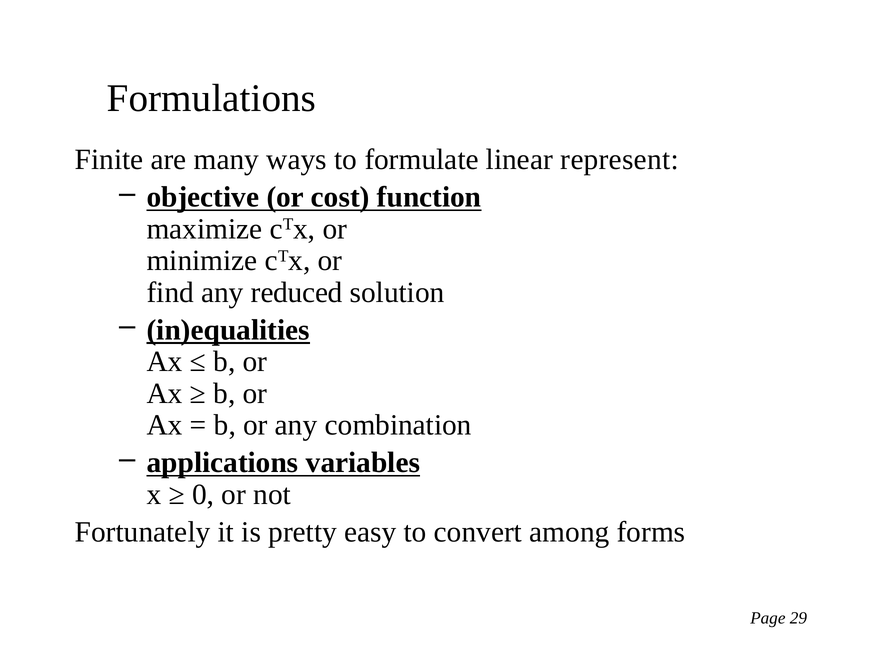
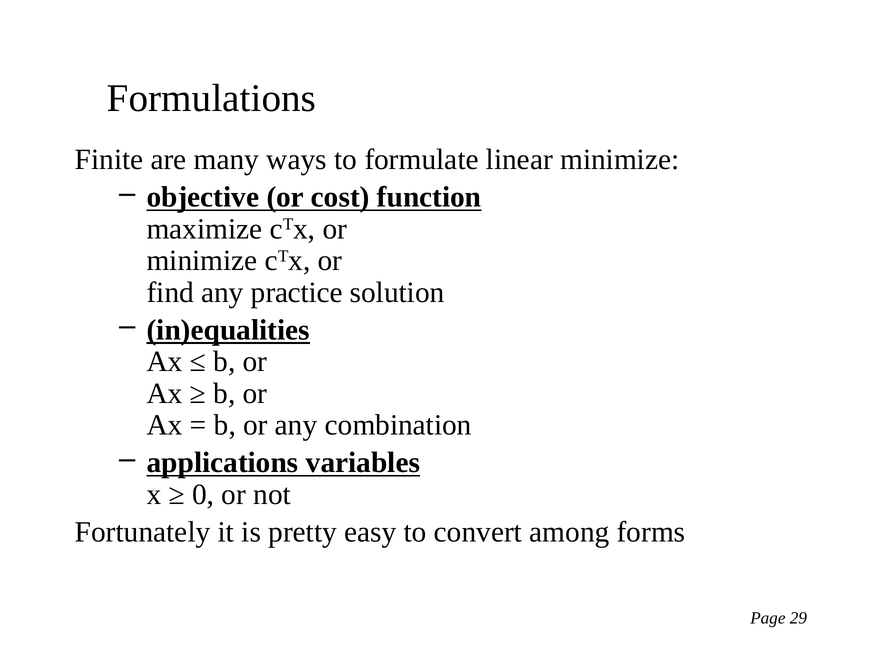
linear represent: represent -> minimize
reduced: reduced -> practice
